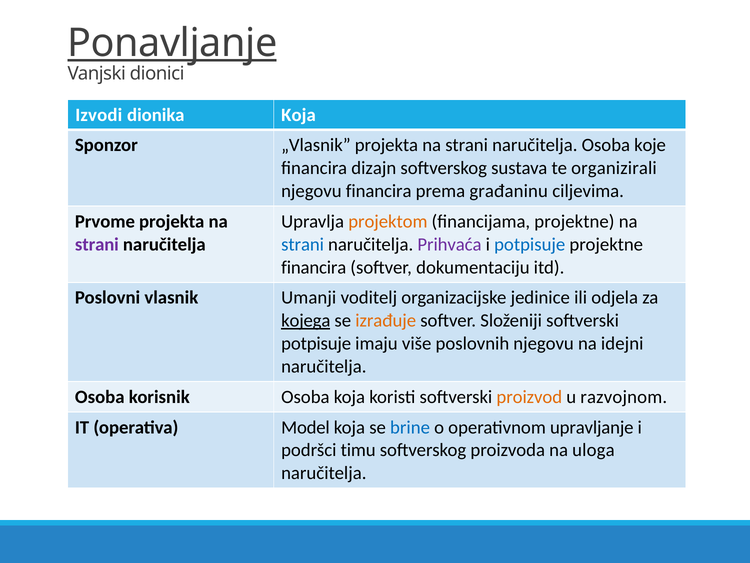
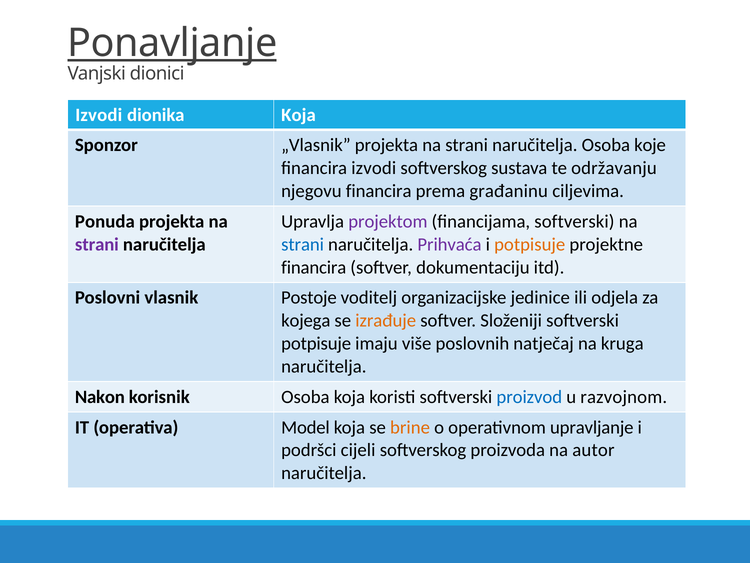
financira dizajn: dizajn -> izvodi
organizirali: organizirali -> održavanju
Prvome: Prvome -> Ponuda
projektom colour: orange -> purple
financijama projektne: projektne -> softverski
potpisuje at (530, 244) colour: blue -> orange
Umanji: Umanji -> Postoje
kojega underline: present -> none
poslovnih njegovu: njegovu -> natječaj
idejni: idejni -> kruga
Osoba at (100, 397): Osoba -> Nakon
proizvod colour: orange -> blue
brine colour: blue -> orange
timu: timu -> cijeli
uloga: uloga -> autor
